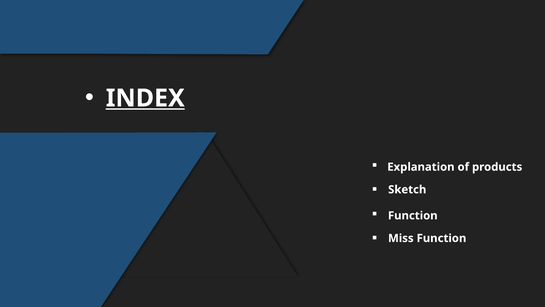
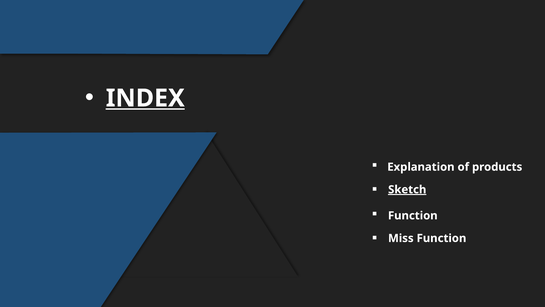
Sketch underline: none -> present
